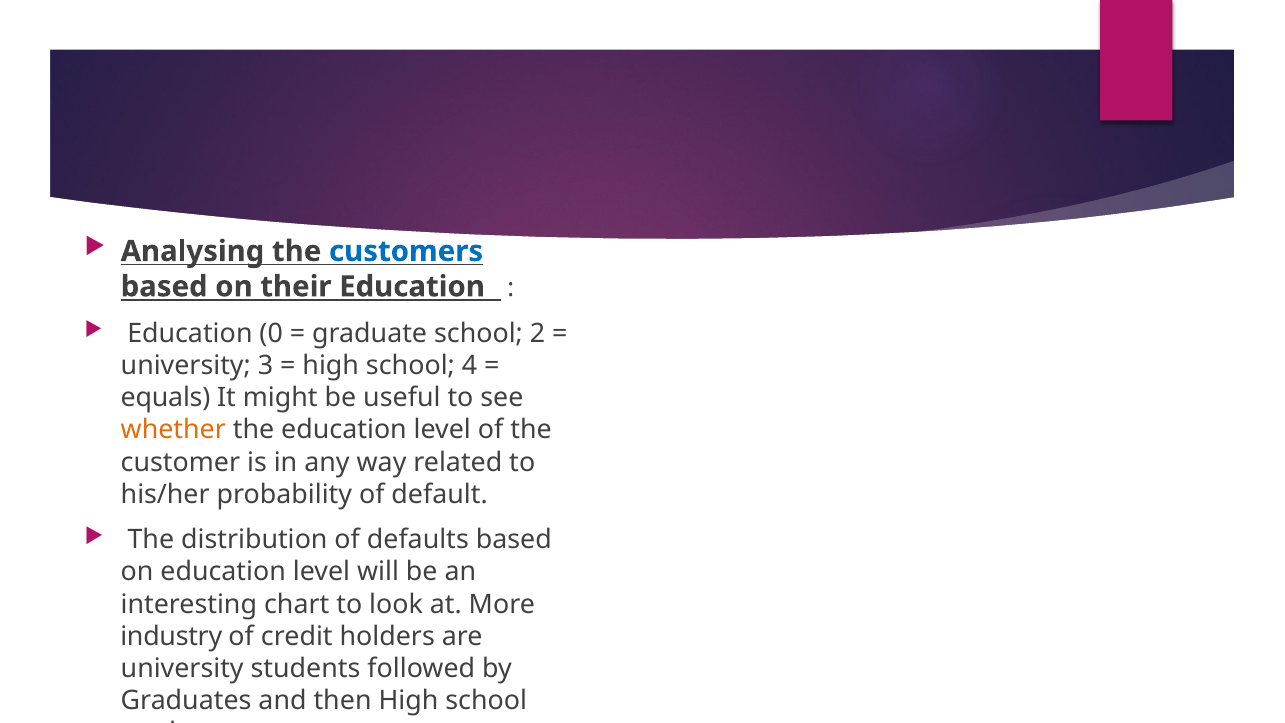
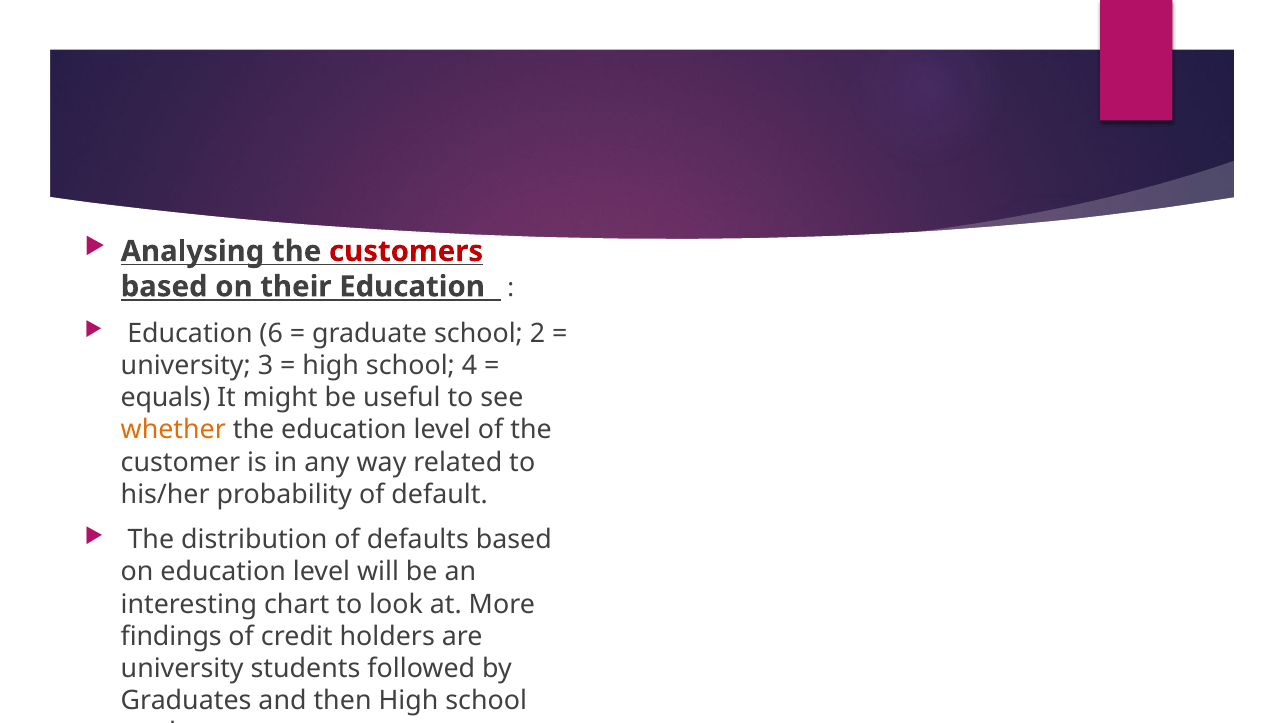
customers colour: blue -> red
0: 0 -> 6
industry: industry -> findings
